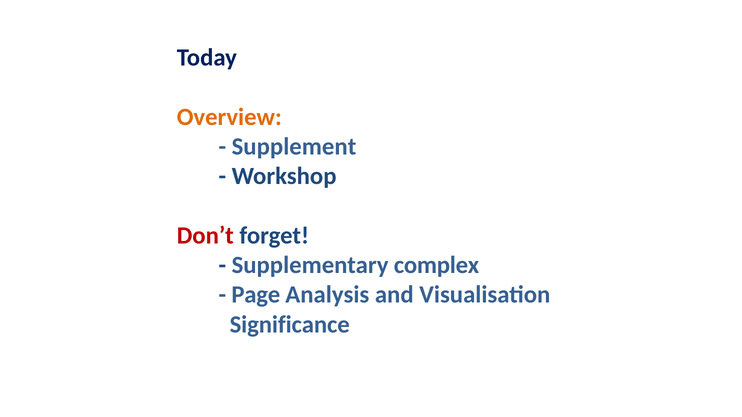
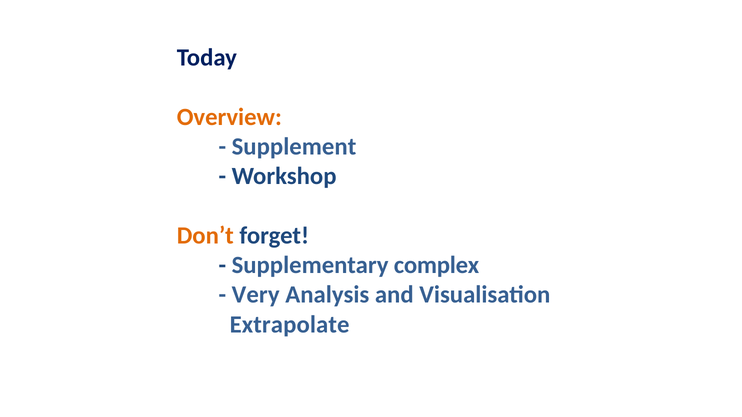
Don’t colour: red -> orange
Page: Page -> Very
Significance: Significance -> Extrapolate
